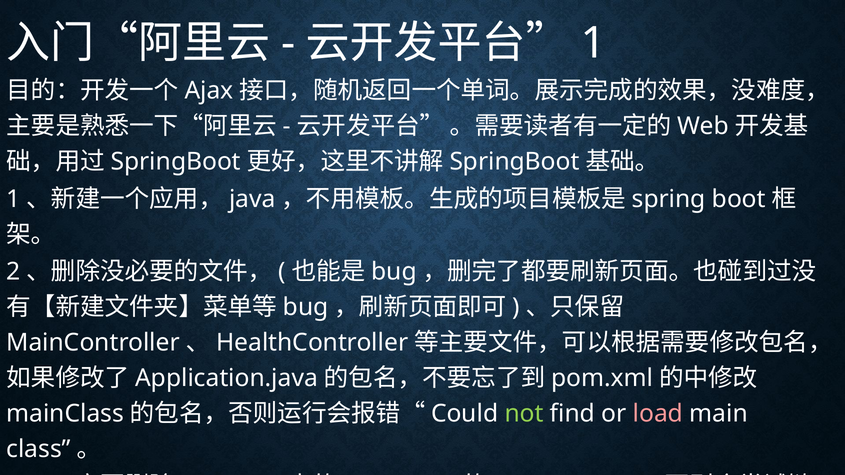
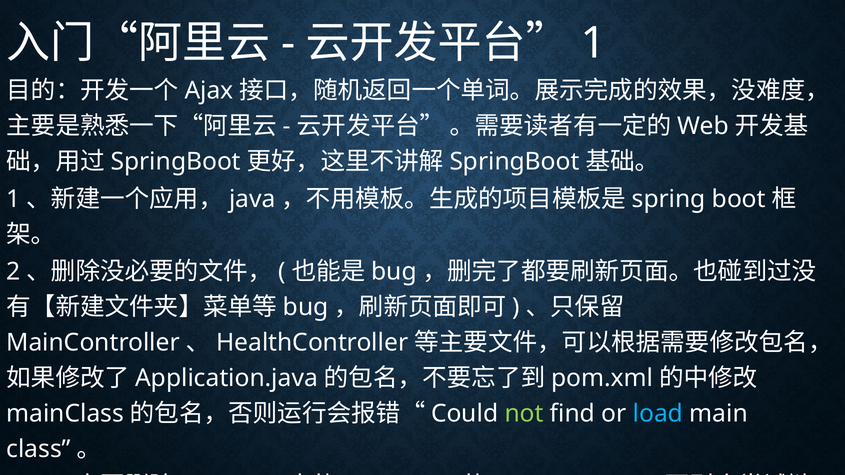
load colour: pink -> light blue
